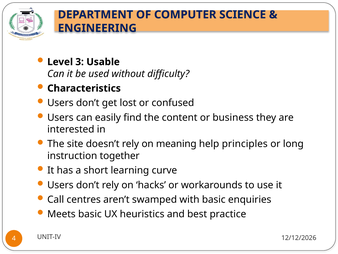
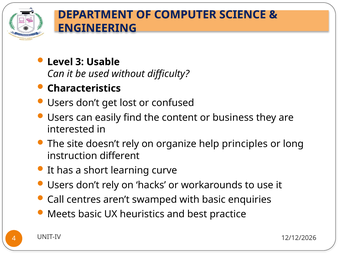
meaning: meaning -> organize
together: together -> different
